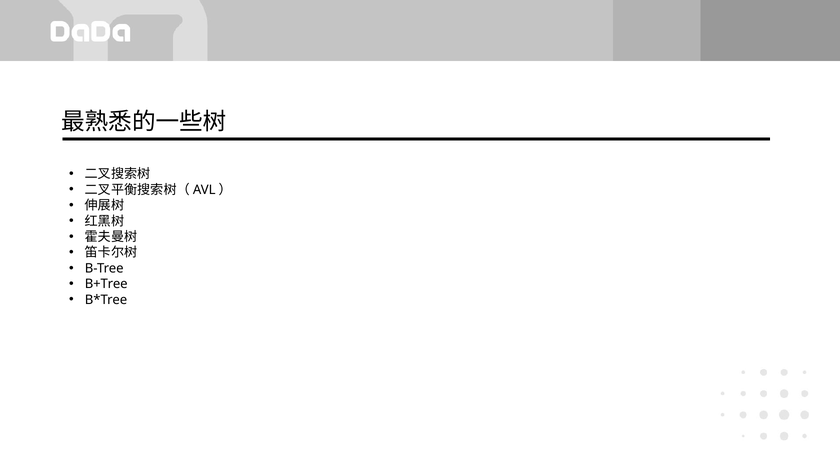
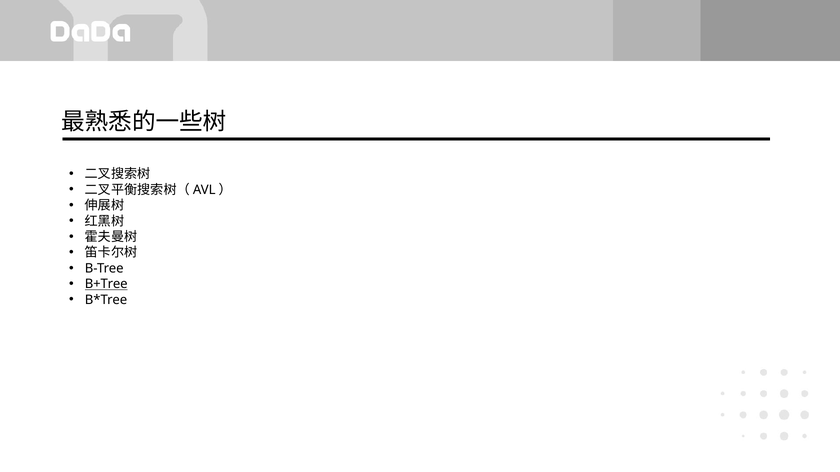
B+Tree underline: none -> present
